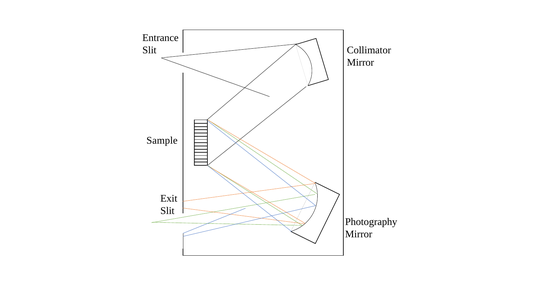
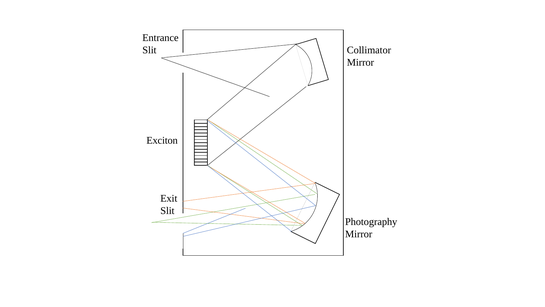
Sample: Sample -> Exciton
